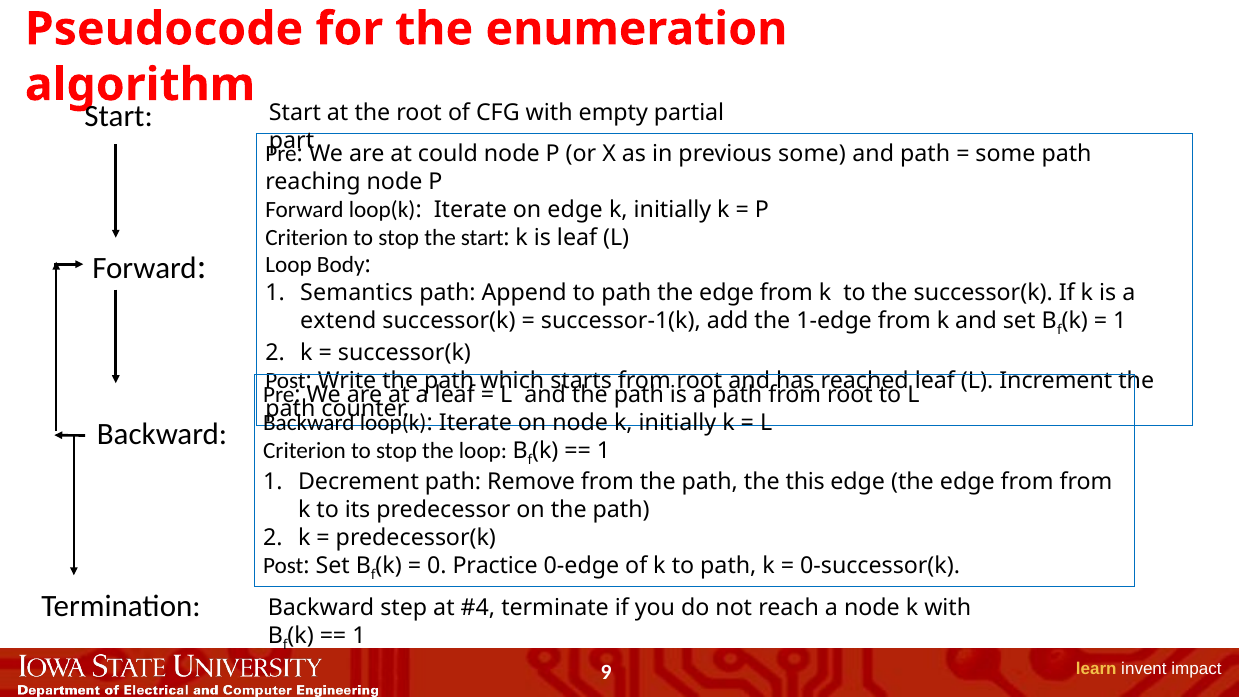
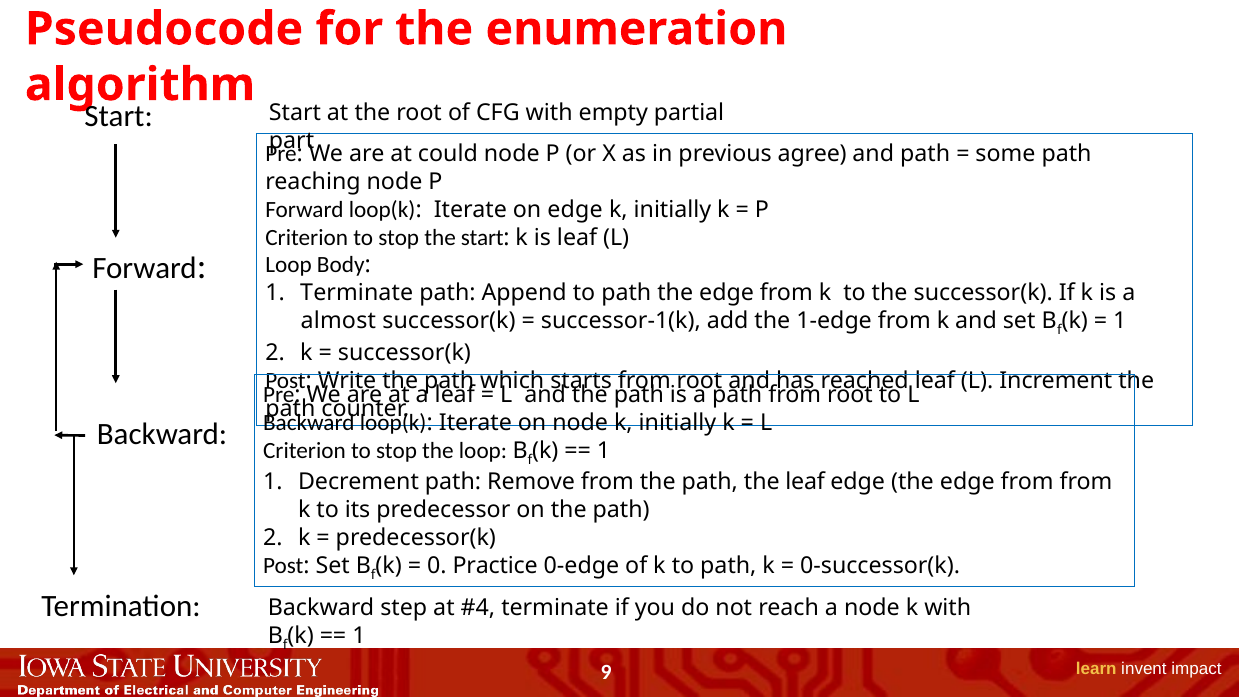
previous some: some -> agree
1 Semantics: Semantics -> Terminate
extend: extend -> almost
the this: this -> leaf
